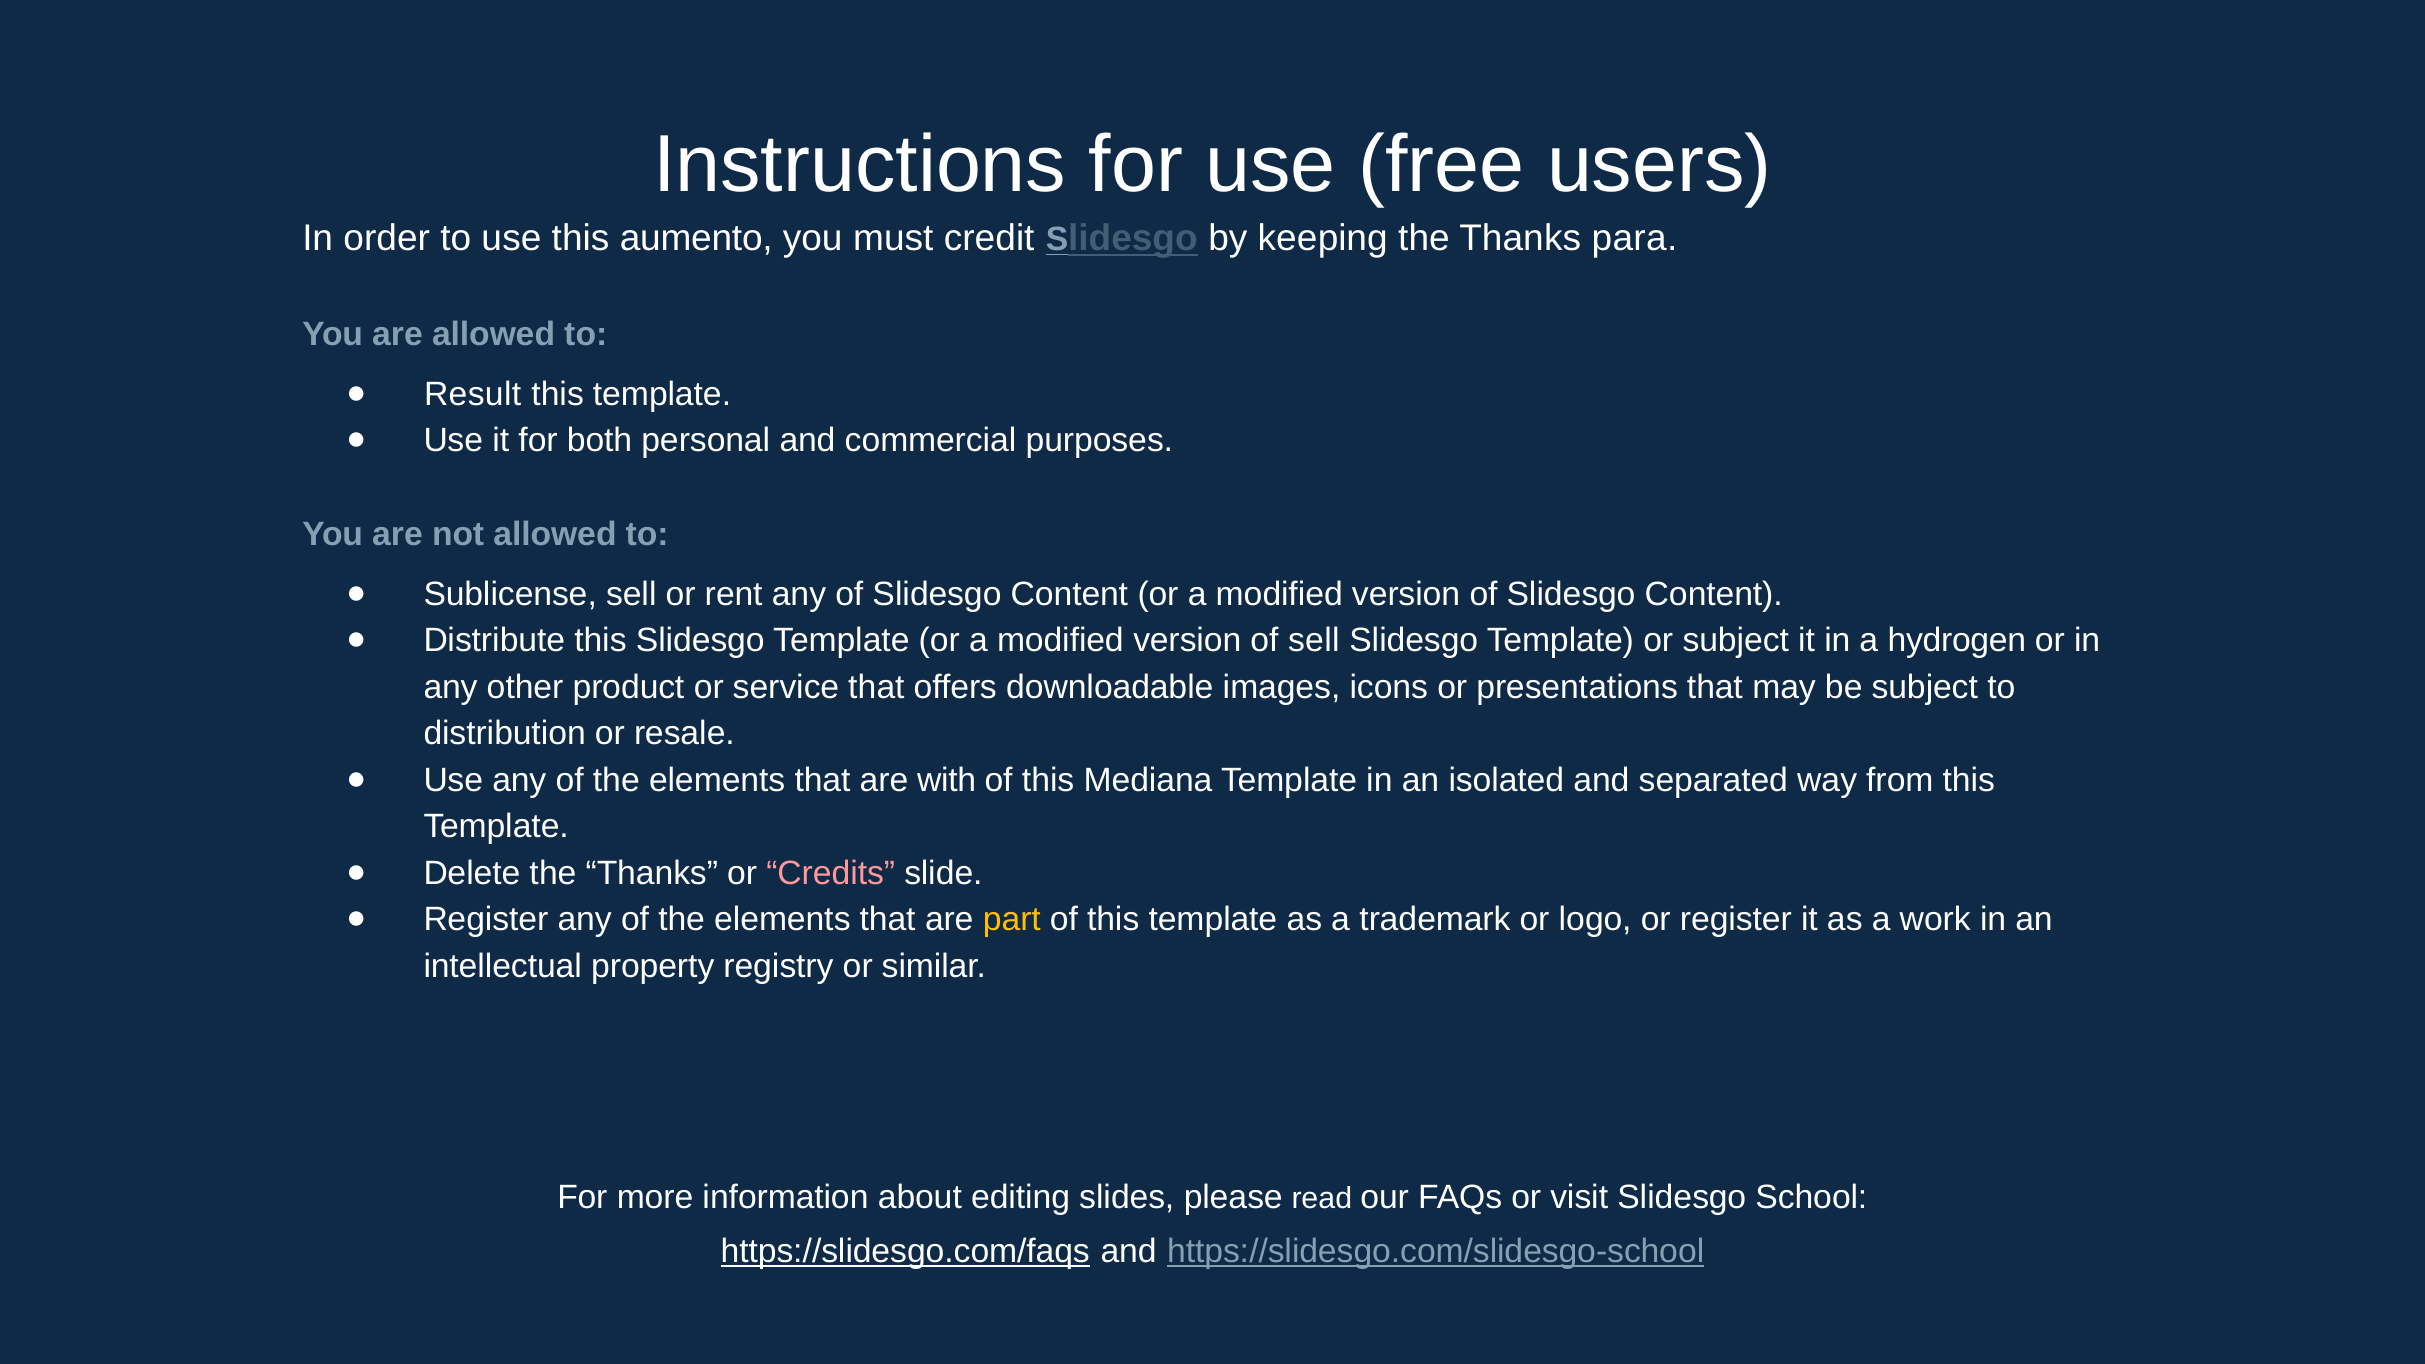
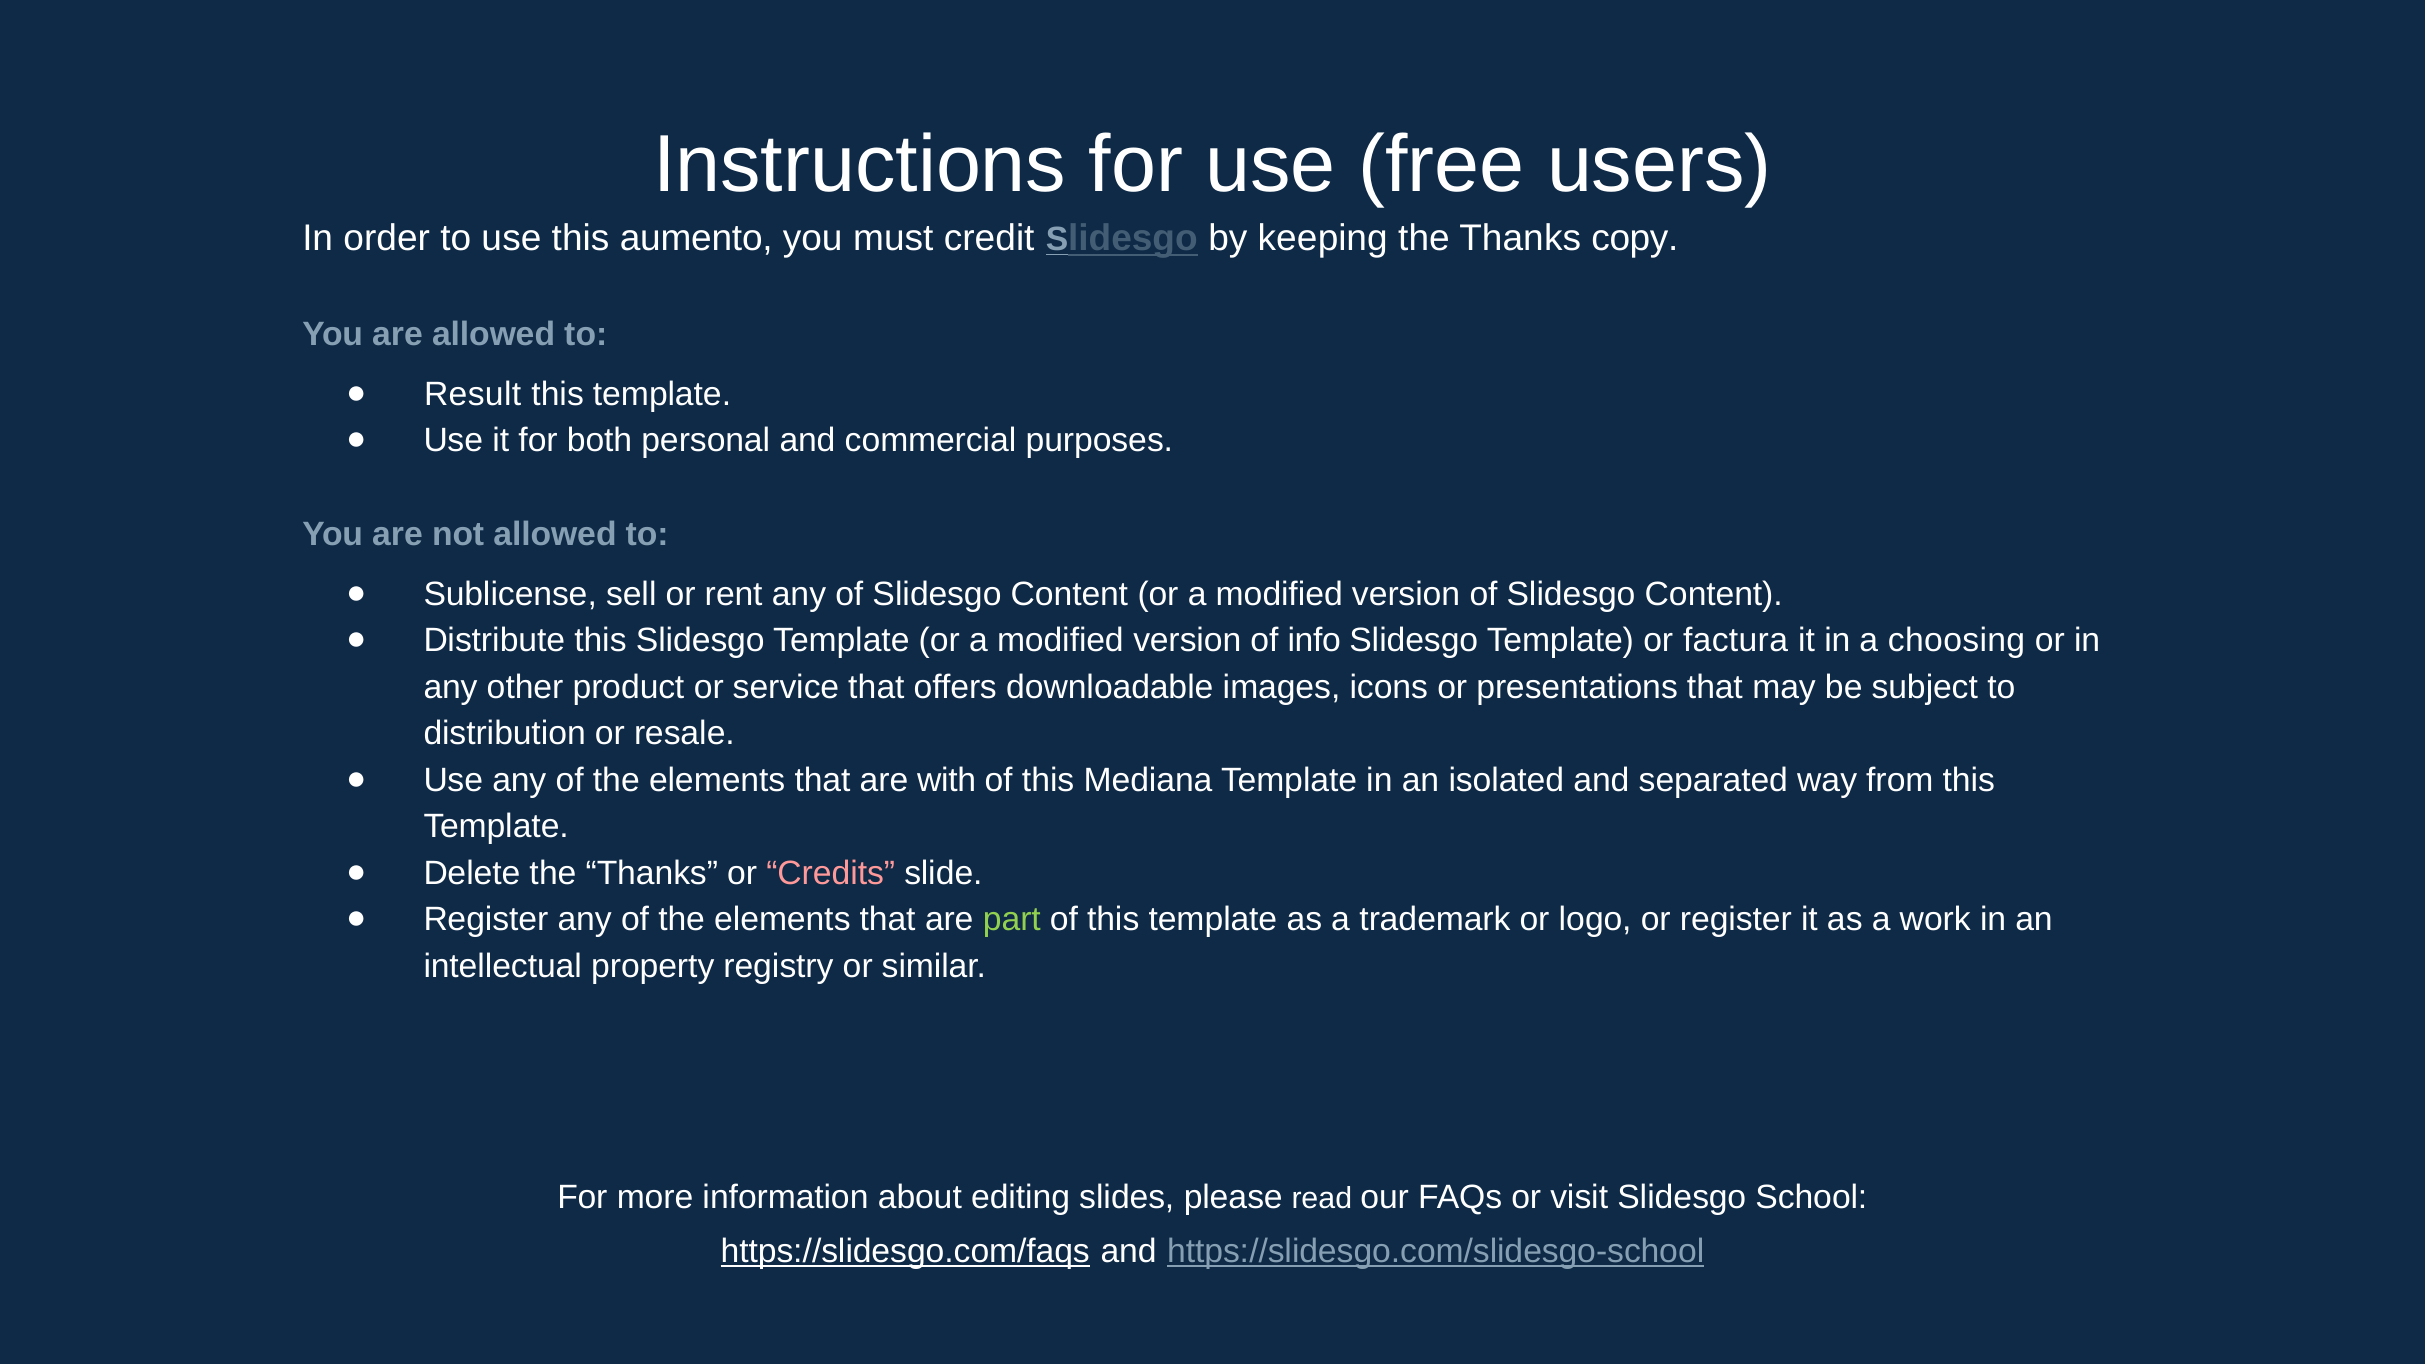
para: para -> copy
of sell: sell -> info
or subject: subject -> factura
hydrogen: hydrogen -> choosing
part colour: yellow -> light green
